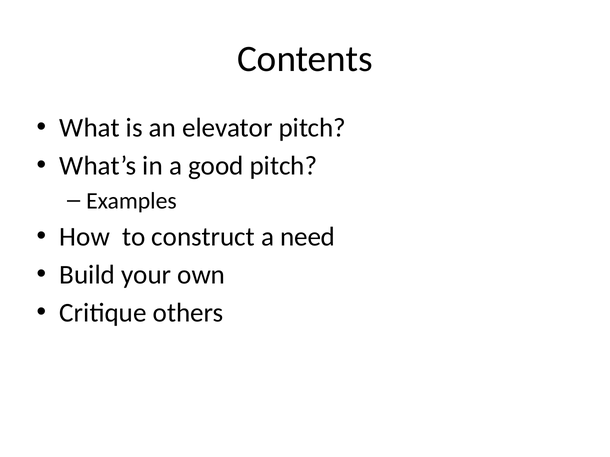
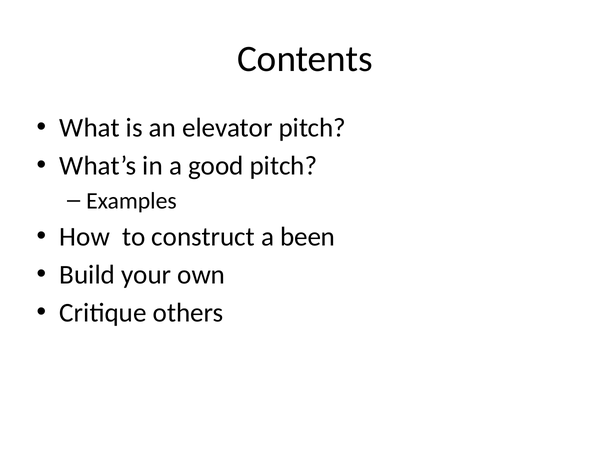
need: need -> been
